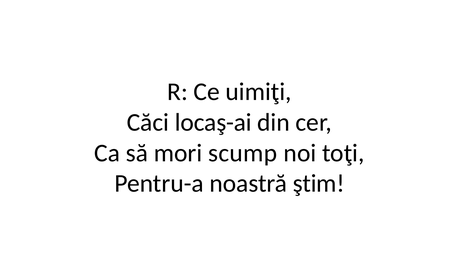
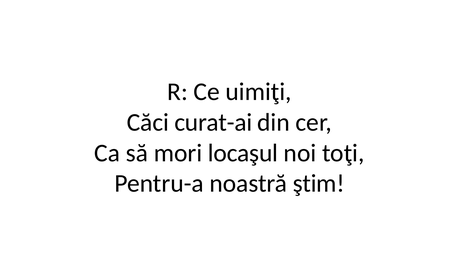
locaş-ai: locaş-ai -> curat-ai
scump: scump -> locaşul
